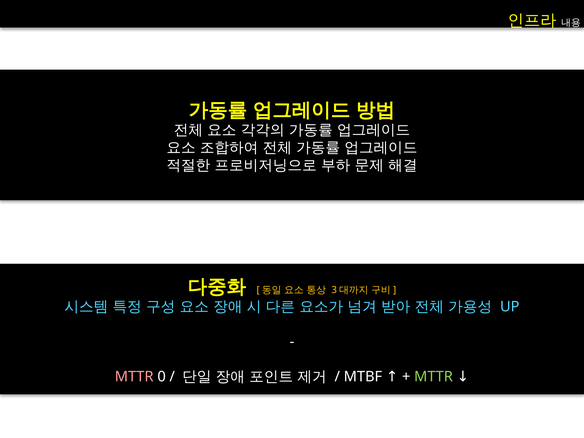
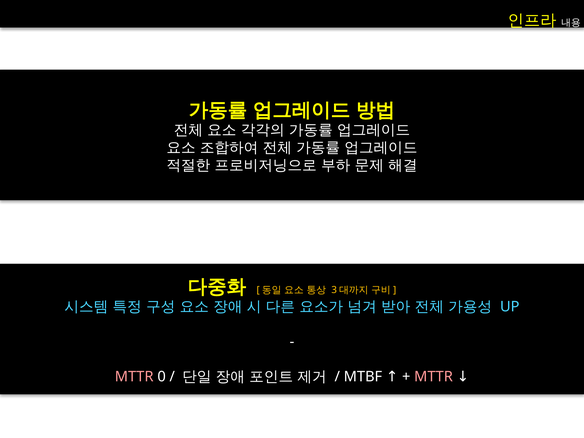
MTTR at (434, 377) colour: light green -> pink
